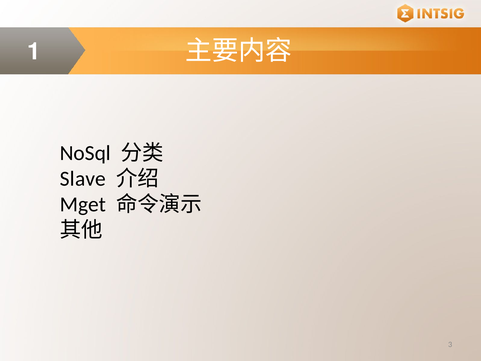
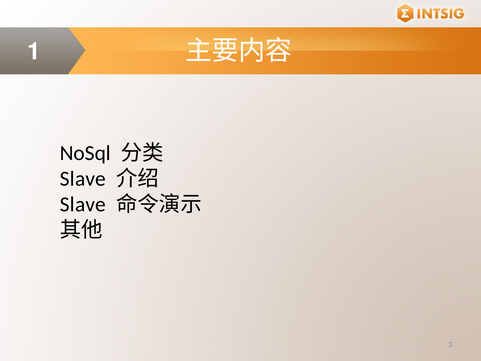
Mget at (83, 204): Mget -> Slave
